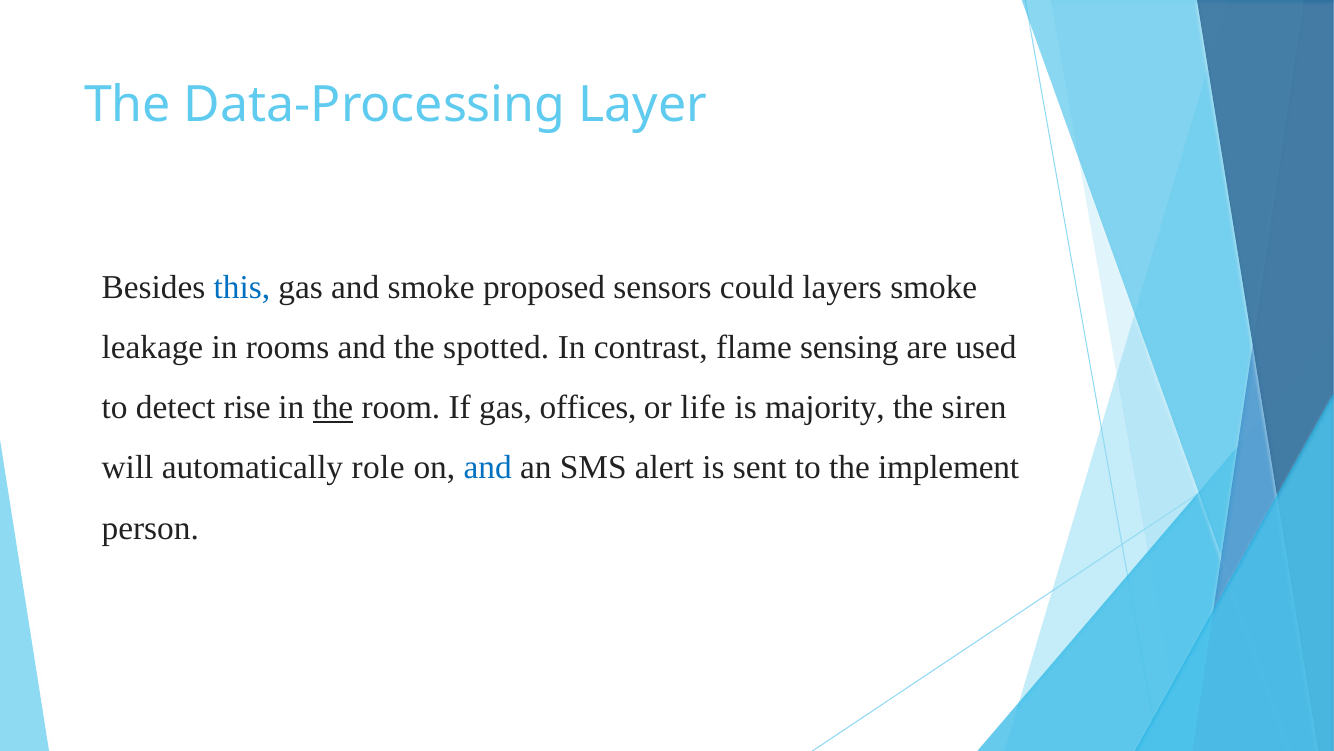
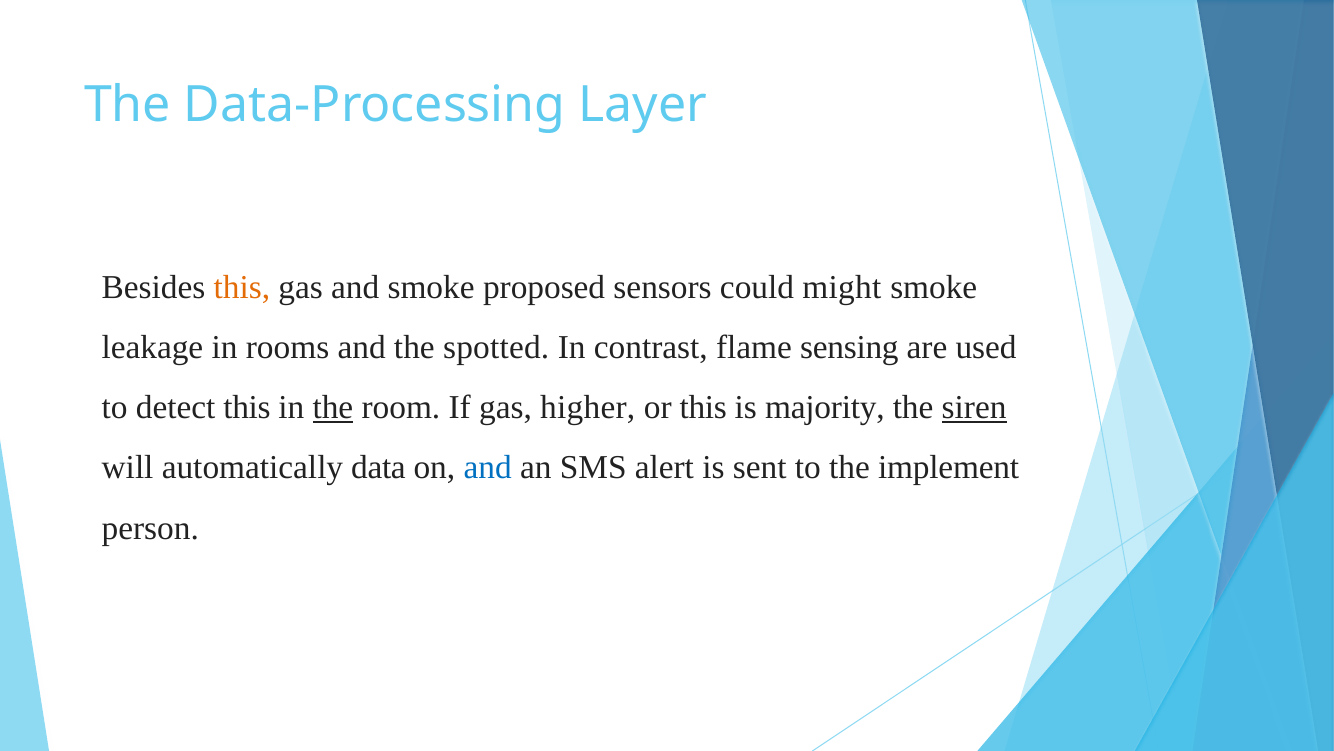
this at (242, 287) colour: blue -> orange
layers: layers -> might
detect rise: rise -> this
offices: offices -> higher
or life: life -> this
siren underline: none -> present
role: role -> data
